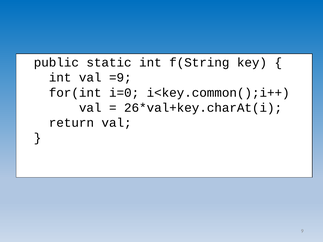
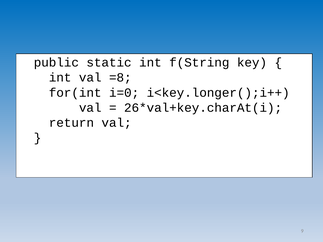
=9: =9 -> =8
i<key.common();i++: i<key.common();i++ -> i<key.longer();i++
